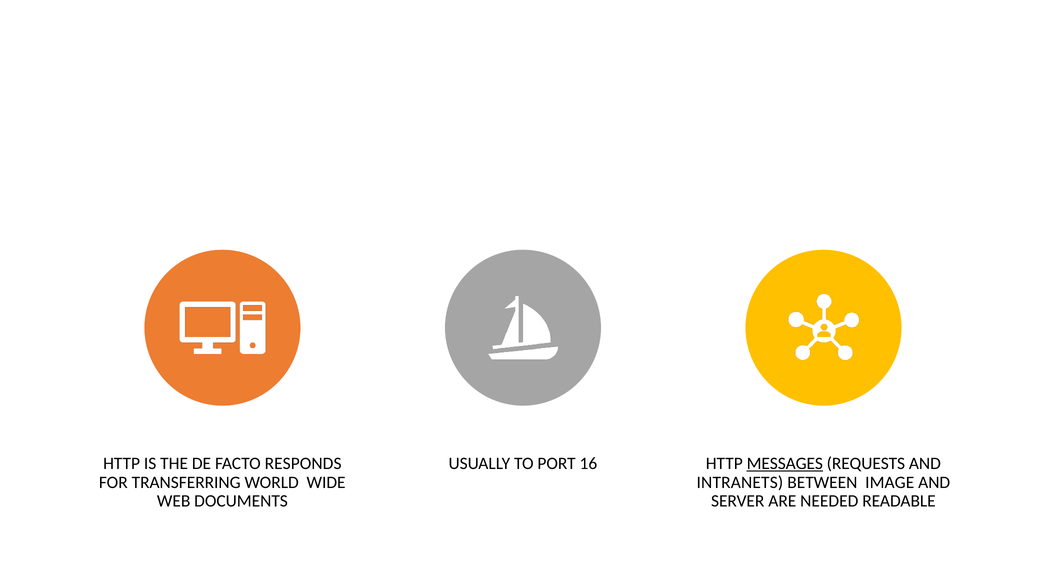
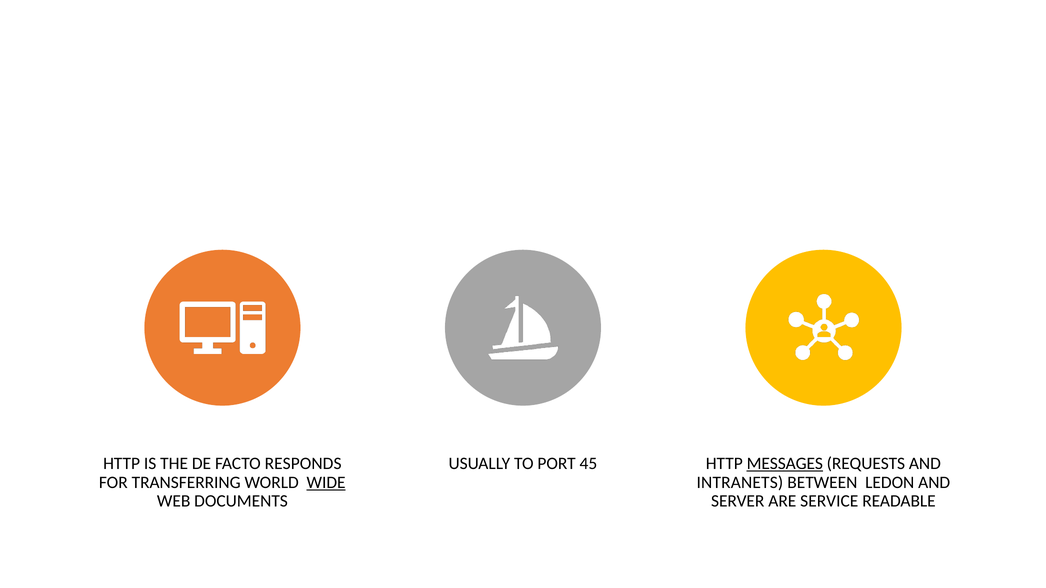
16: 16 -> 45
WIDE underline: none -> present
IMAGE: IMAGE -> LEDON
NEEDED: NEEDED -> SERVICE
